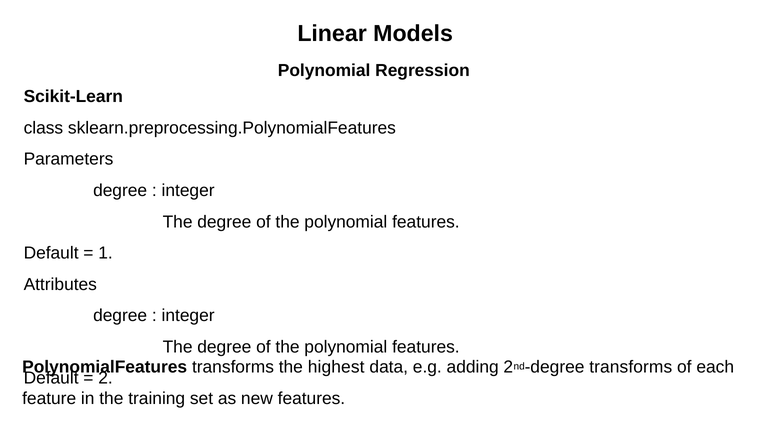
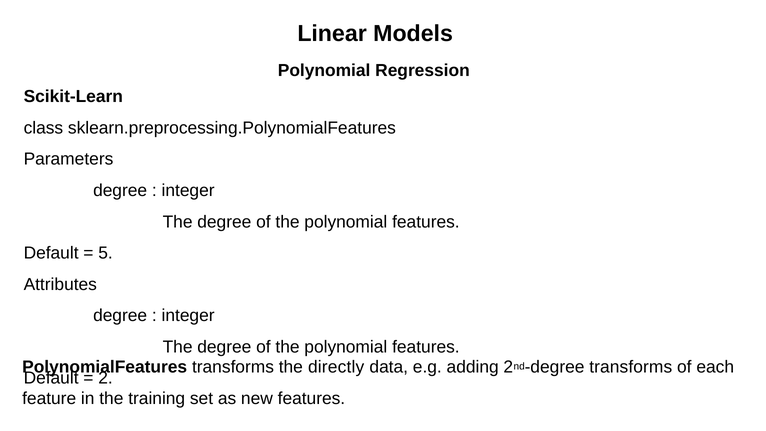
1: 1 -> 5
highest: highest -> directly
